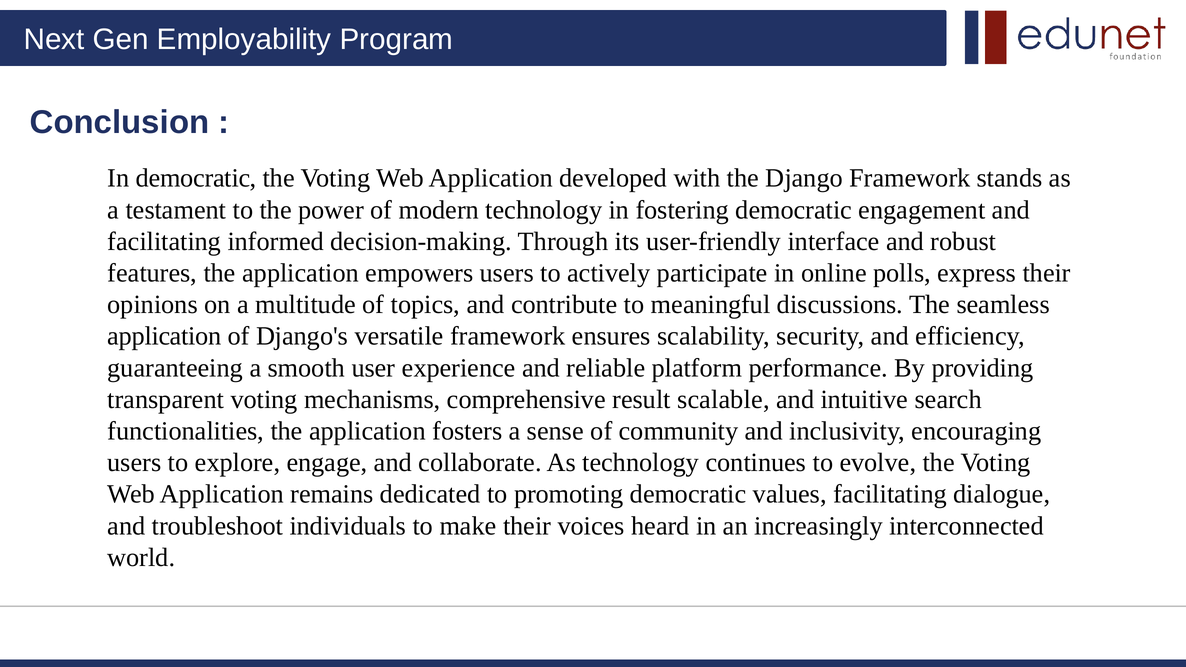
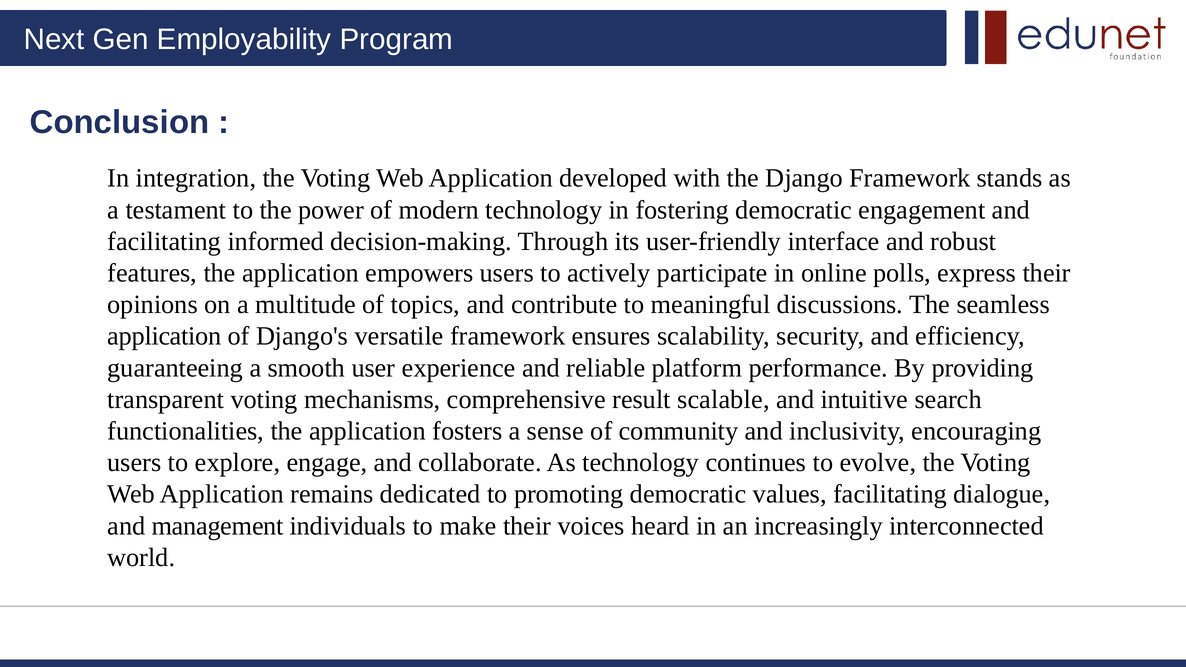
In democratic: democratic -> integration
troubleshoot: troubleshoot -> management
